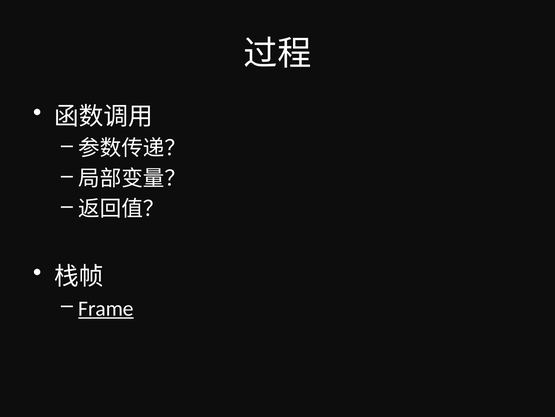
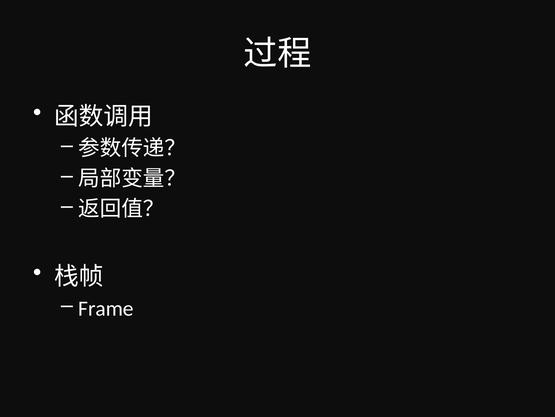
Frame underline: present -> none
